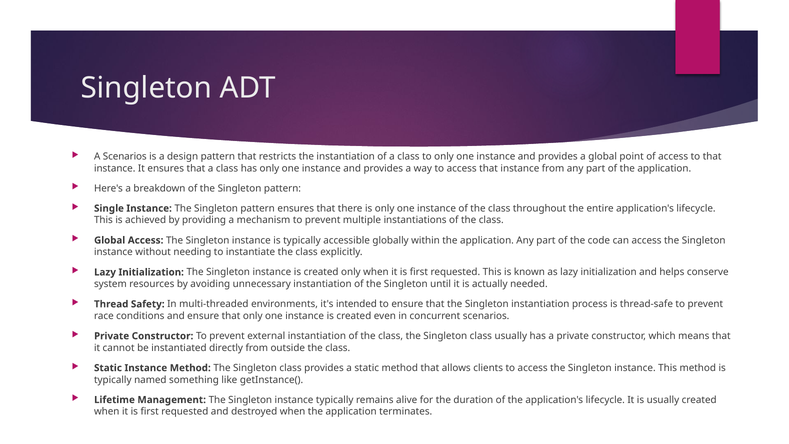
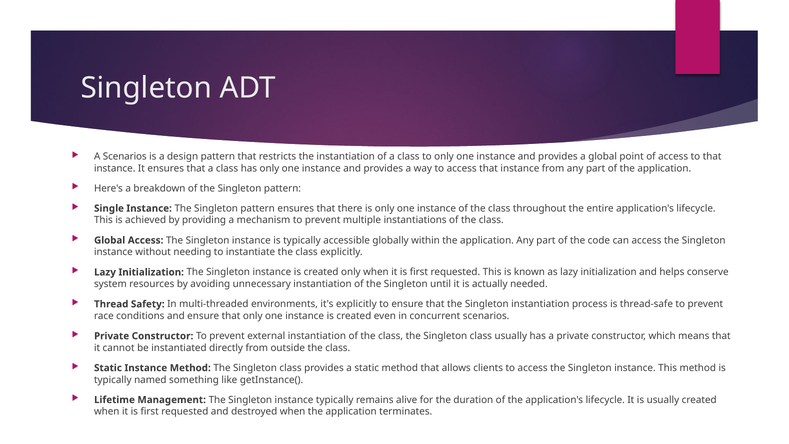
it's intended: intended -> explicitly
